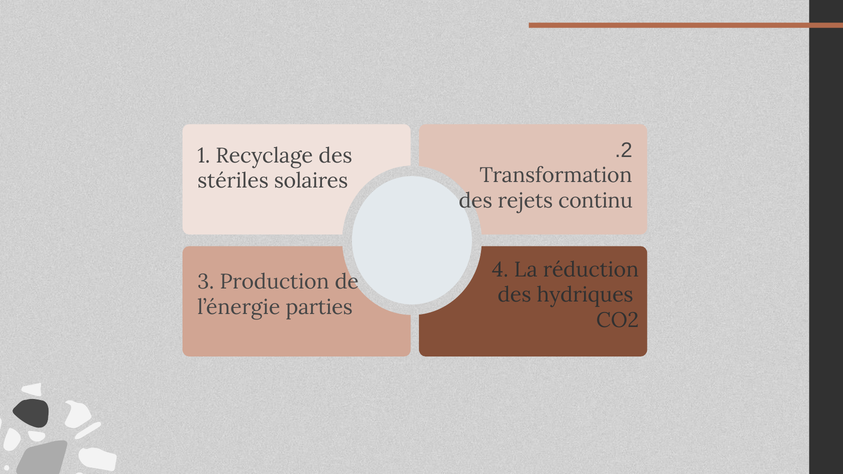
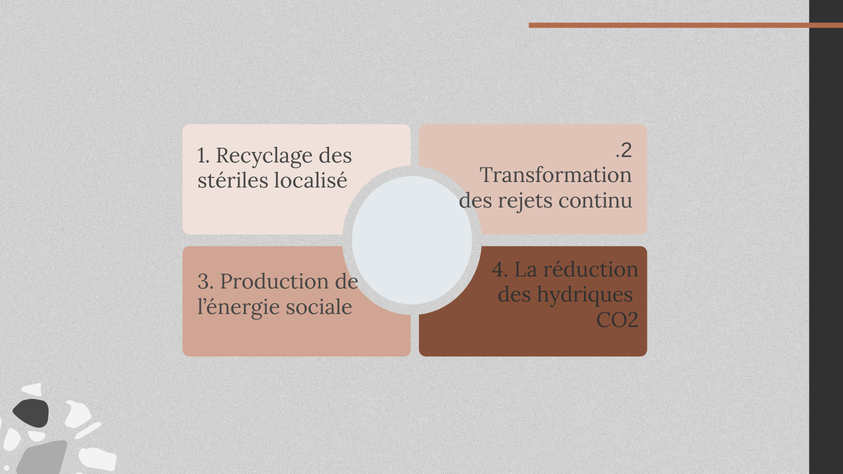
solaires: solaires -> localisé
parties: parties -> sociale
